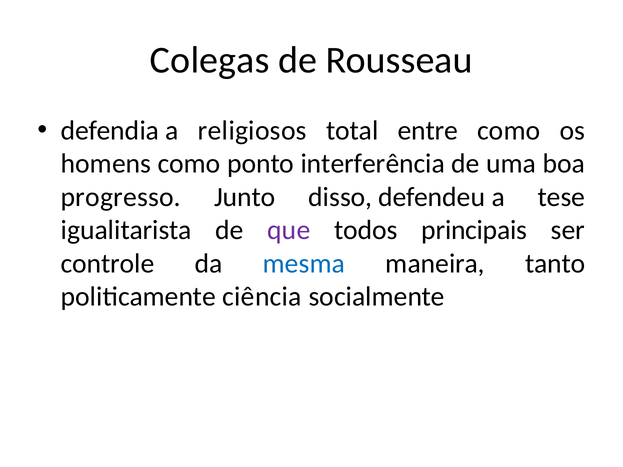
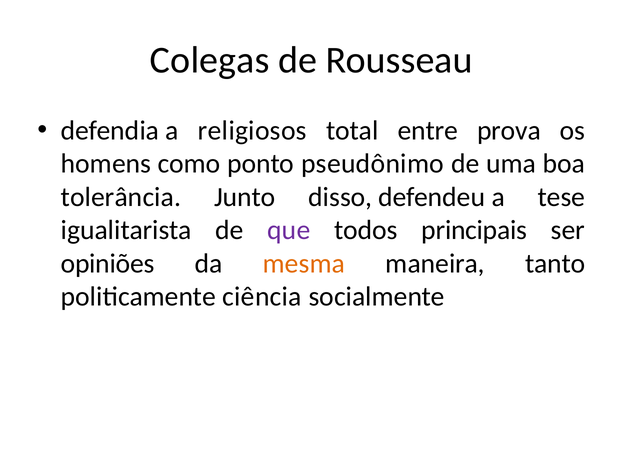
entre como: como -> prova
interferência: interferência -> pseudônimo
progresso: progresso -> tolerância
controle: controle -> opiniões
mesma colour: blue -> orange
